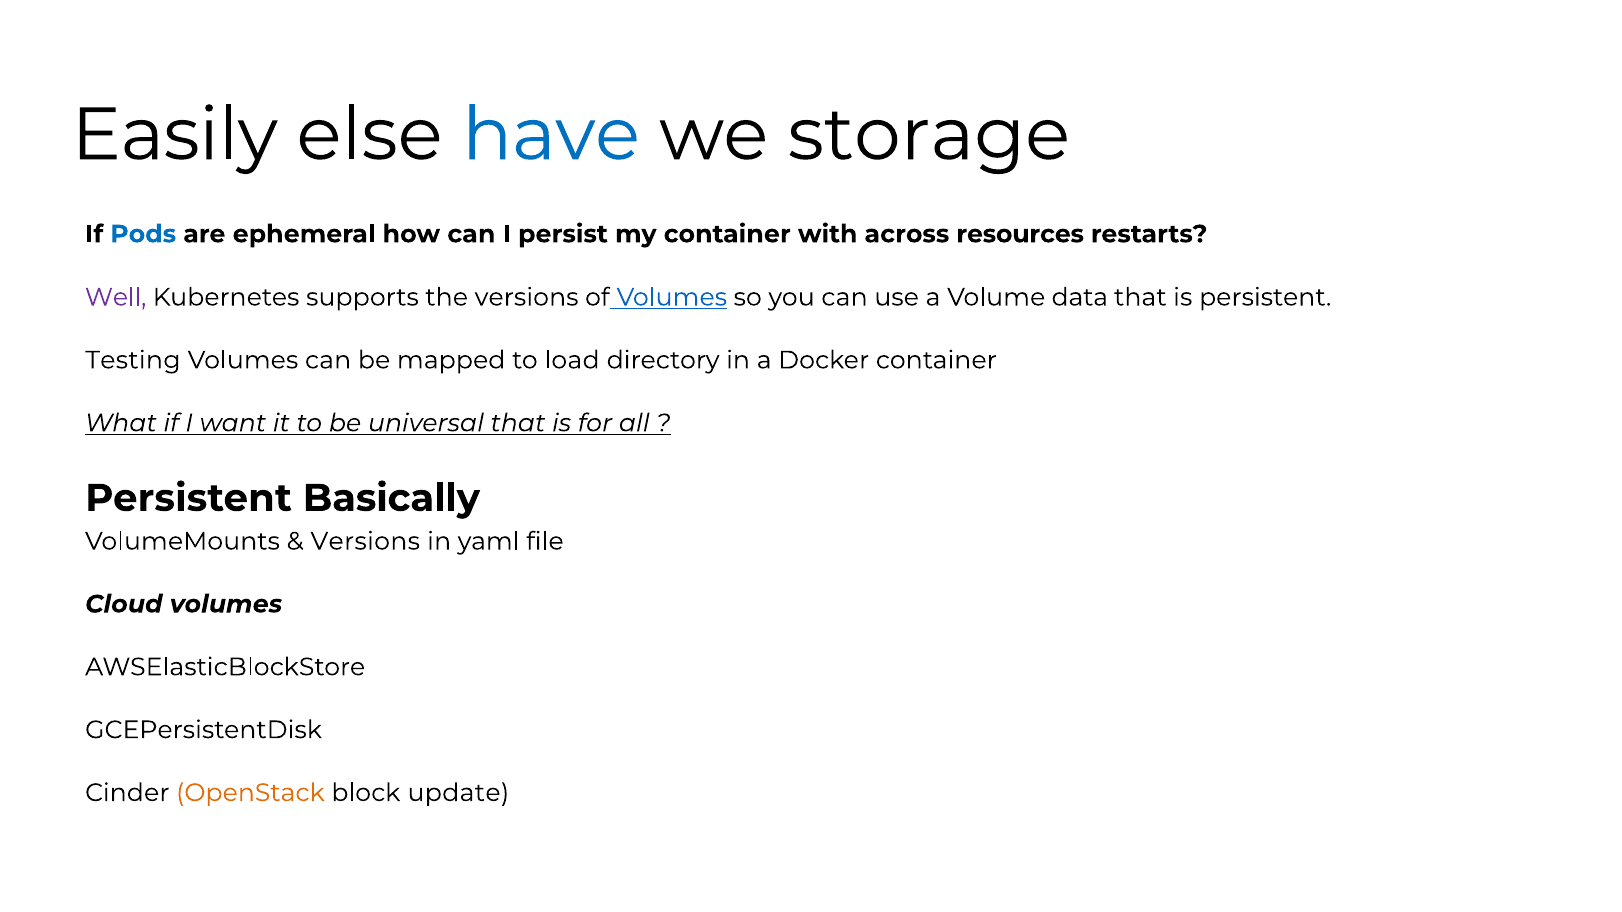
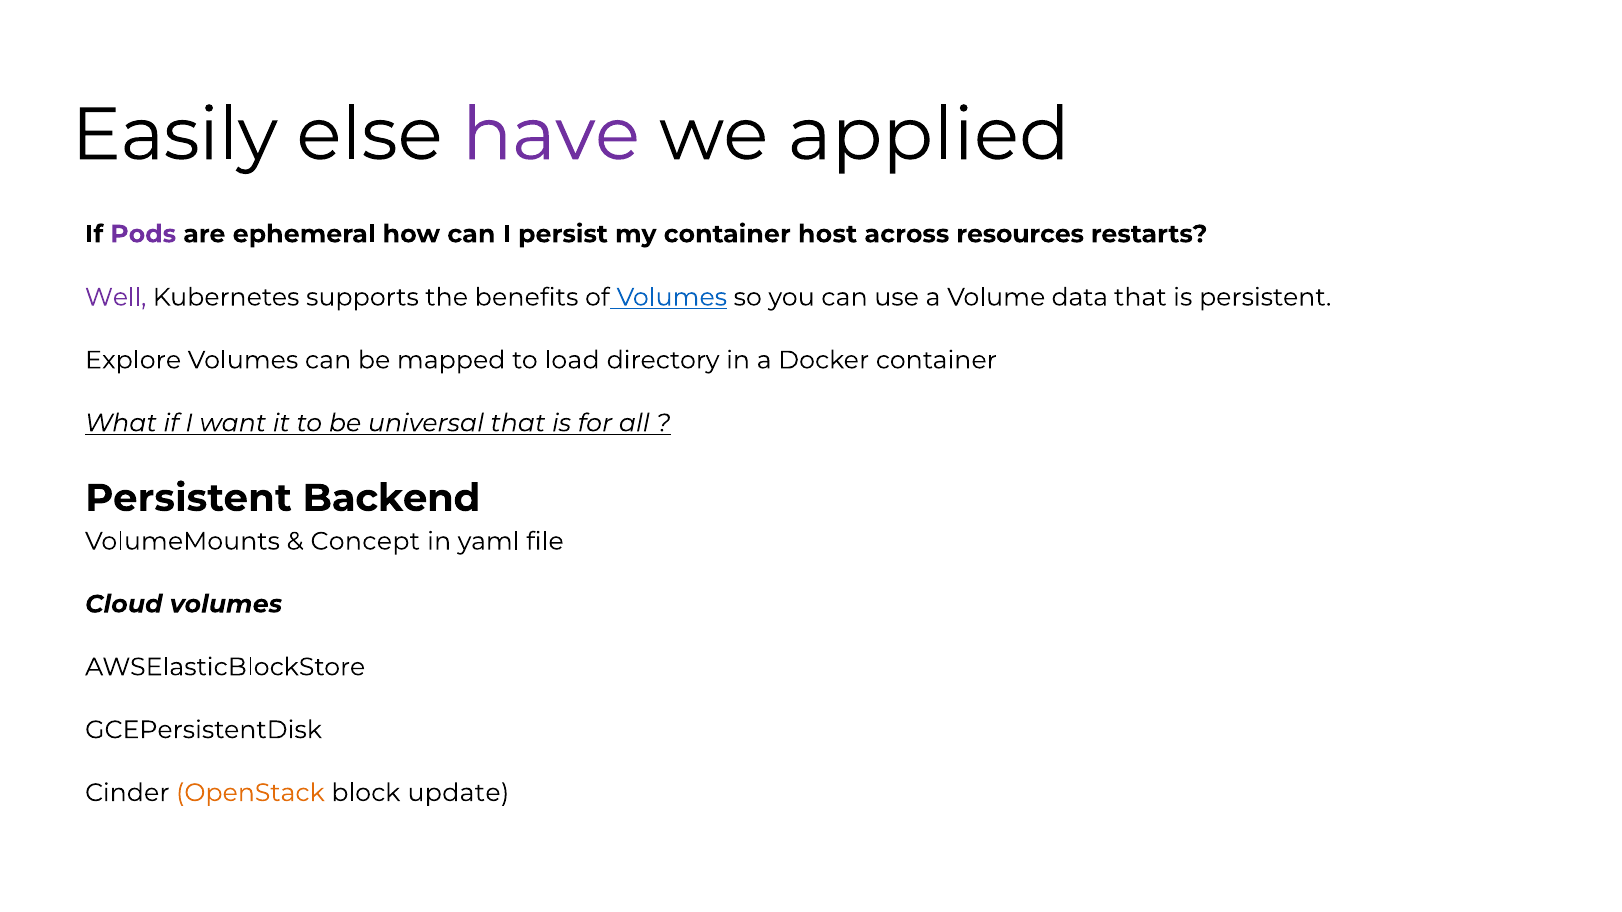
have colour: blue -> purple
storage: storage -> applied
Pods colour: blue -> purple
with: with -> host
the versions: versions -> benefits
Testing: Testing -> Explore
Basically: Basically -> Backend
Versions at (365, 542): Versions -> Concept
